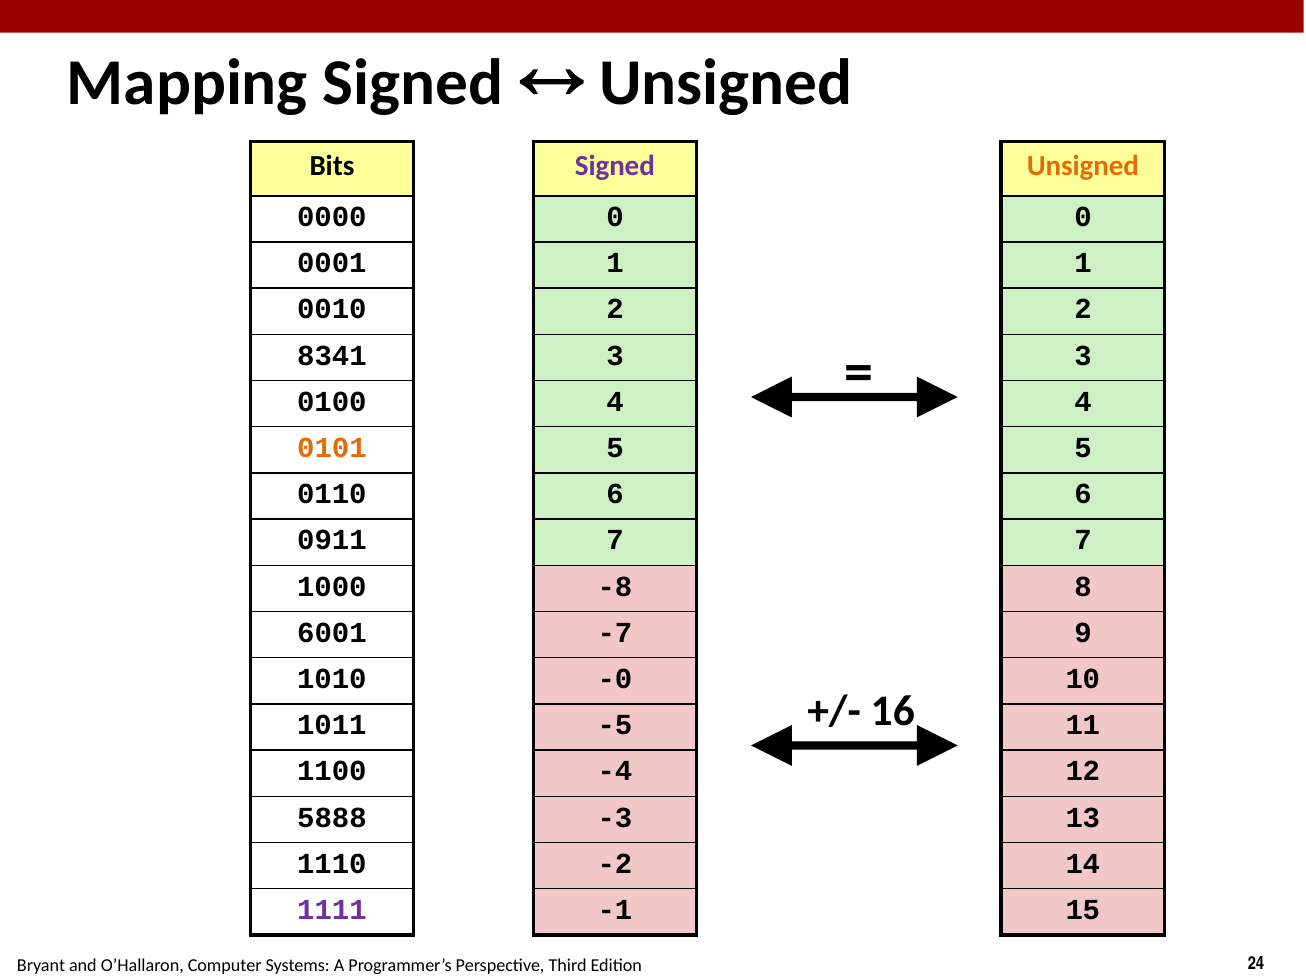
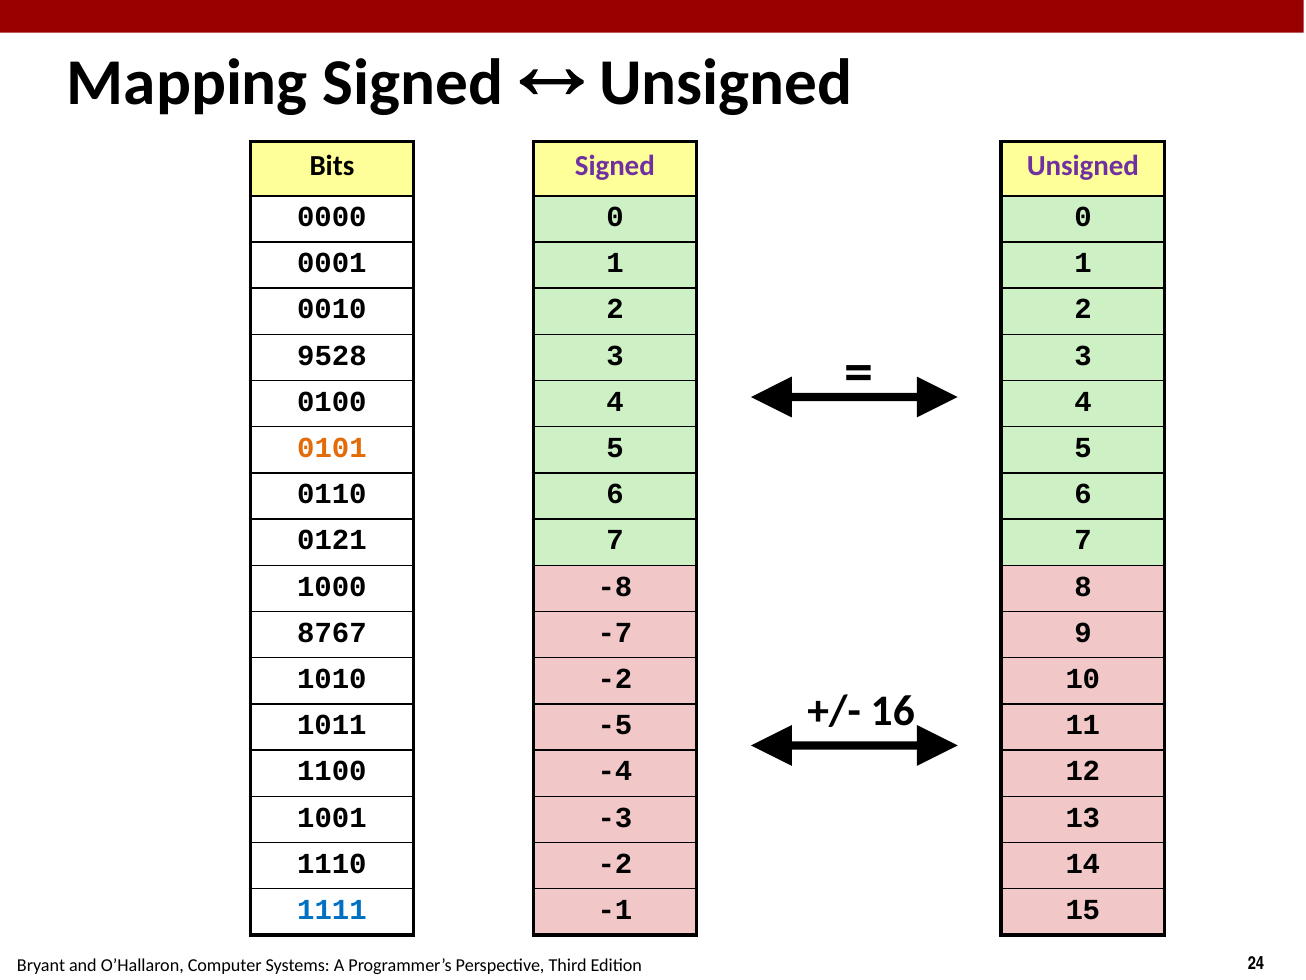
Unsigned at (1083, 165) colour: orange -> purple
8341: 8341 -> 9528
0911: 0911 -> 0121
6001: 6001 -> 8767
-0 at (615, 678): -0 -> -2
5888: 5888 -> 1001
1111 colour: purple -> blue
